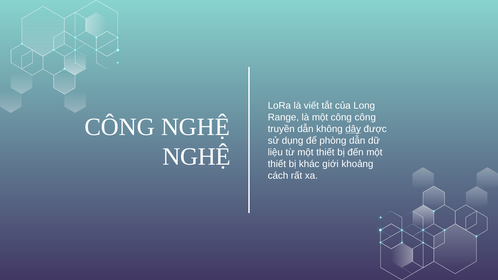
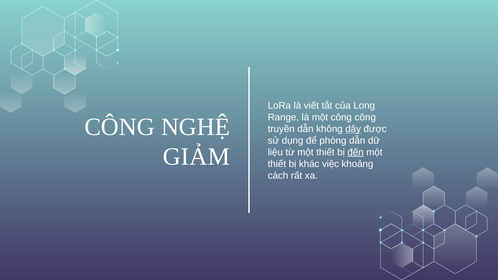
NGHỆ at (197, 157): NGHỆ -> GIẢM
đến underline: none -> present
giới: giới -> việc
